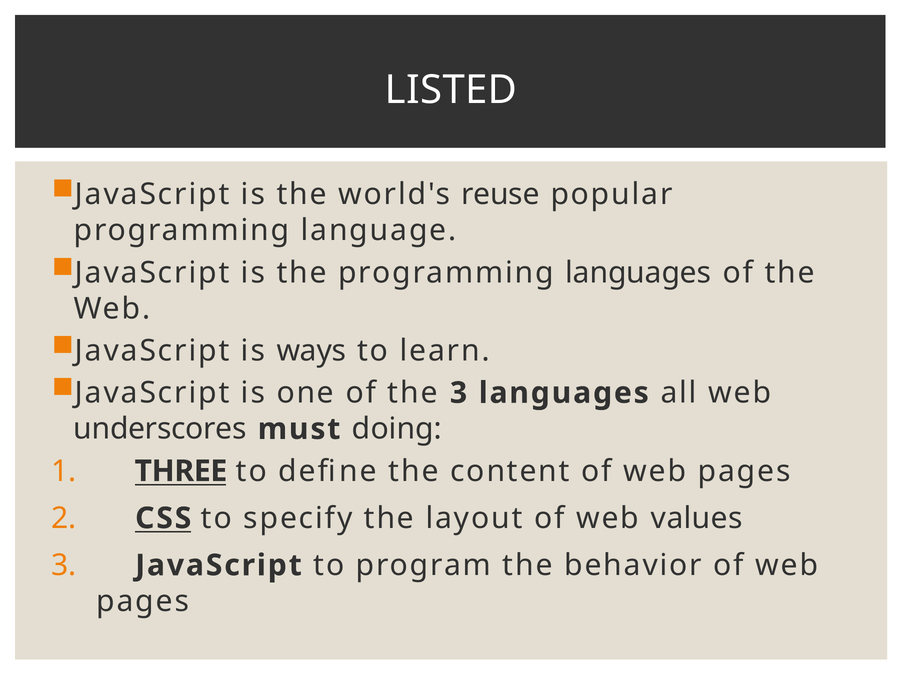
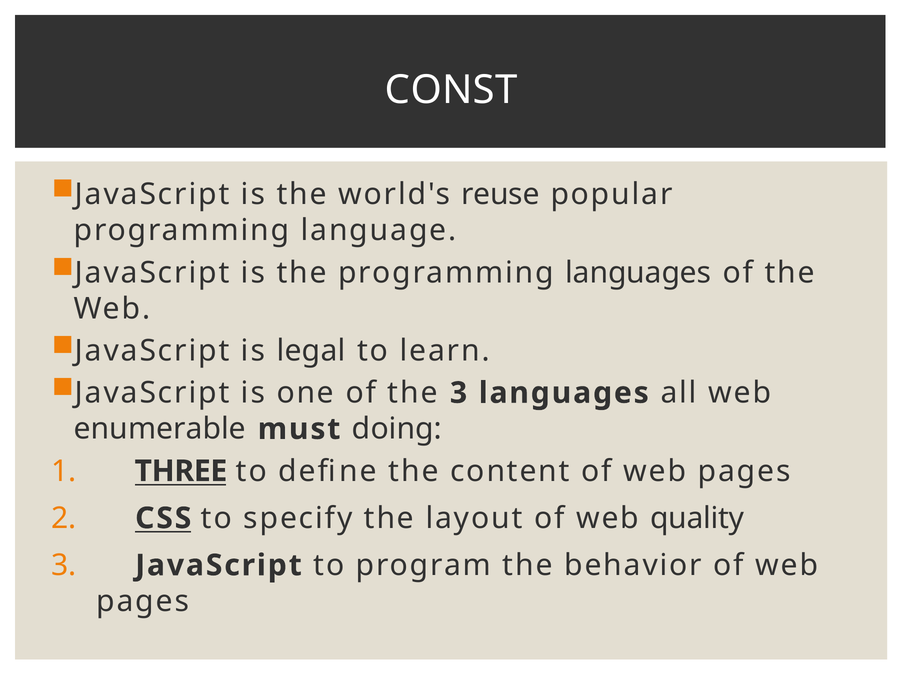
LISTED: LISTED -> CONST
ways: ways -> legal
underscores: underscores -> enumerable
values: values -> quality
